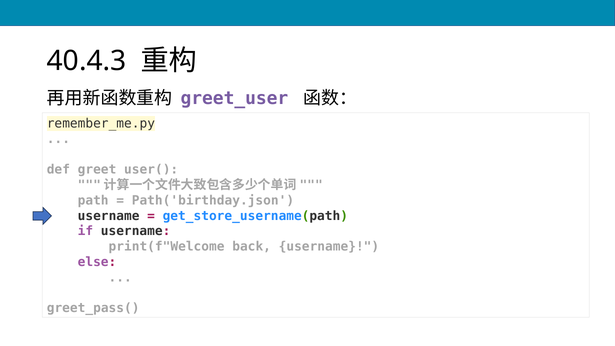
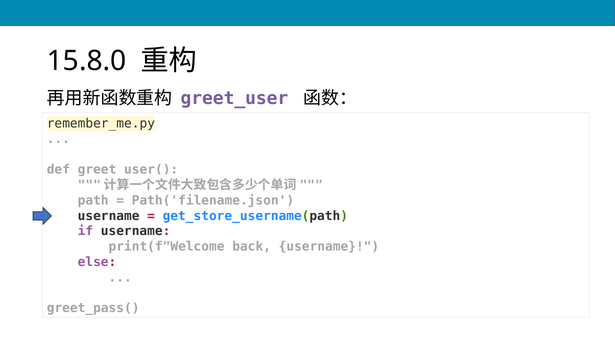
40.4.3: 40.4.3 -> 15.8.0
Path('birthday.json: Path('birthday.json -> Path('filename.json
